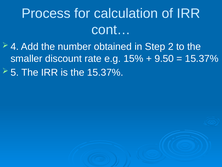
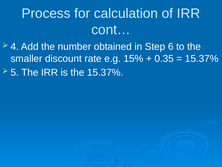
2: 2 -> 6
9.50: 9.50 -> 0.35
